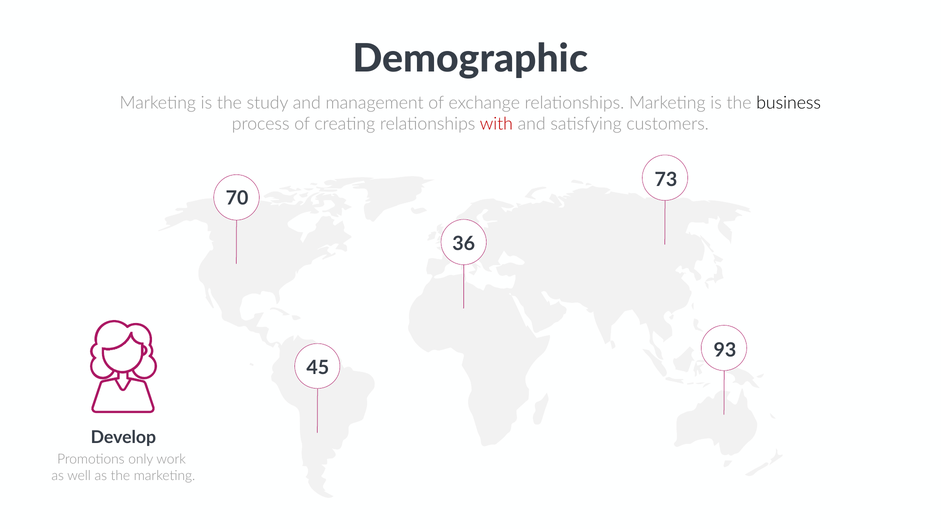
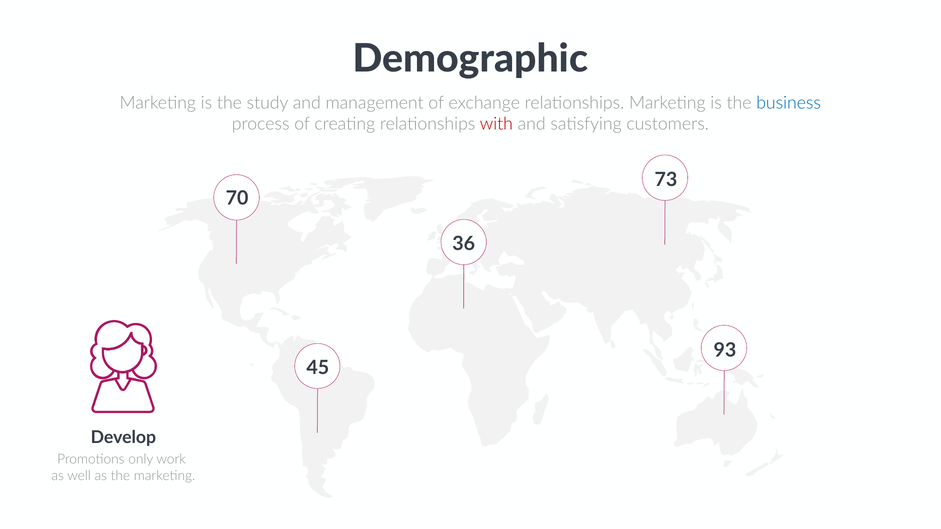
business colour: black -> blue
